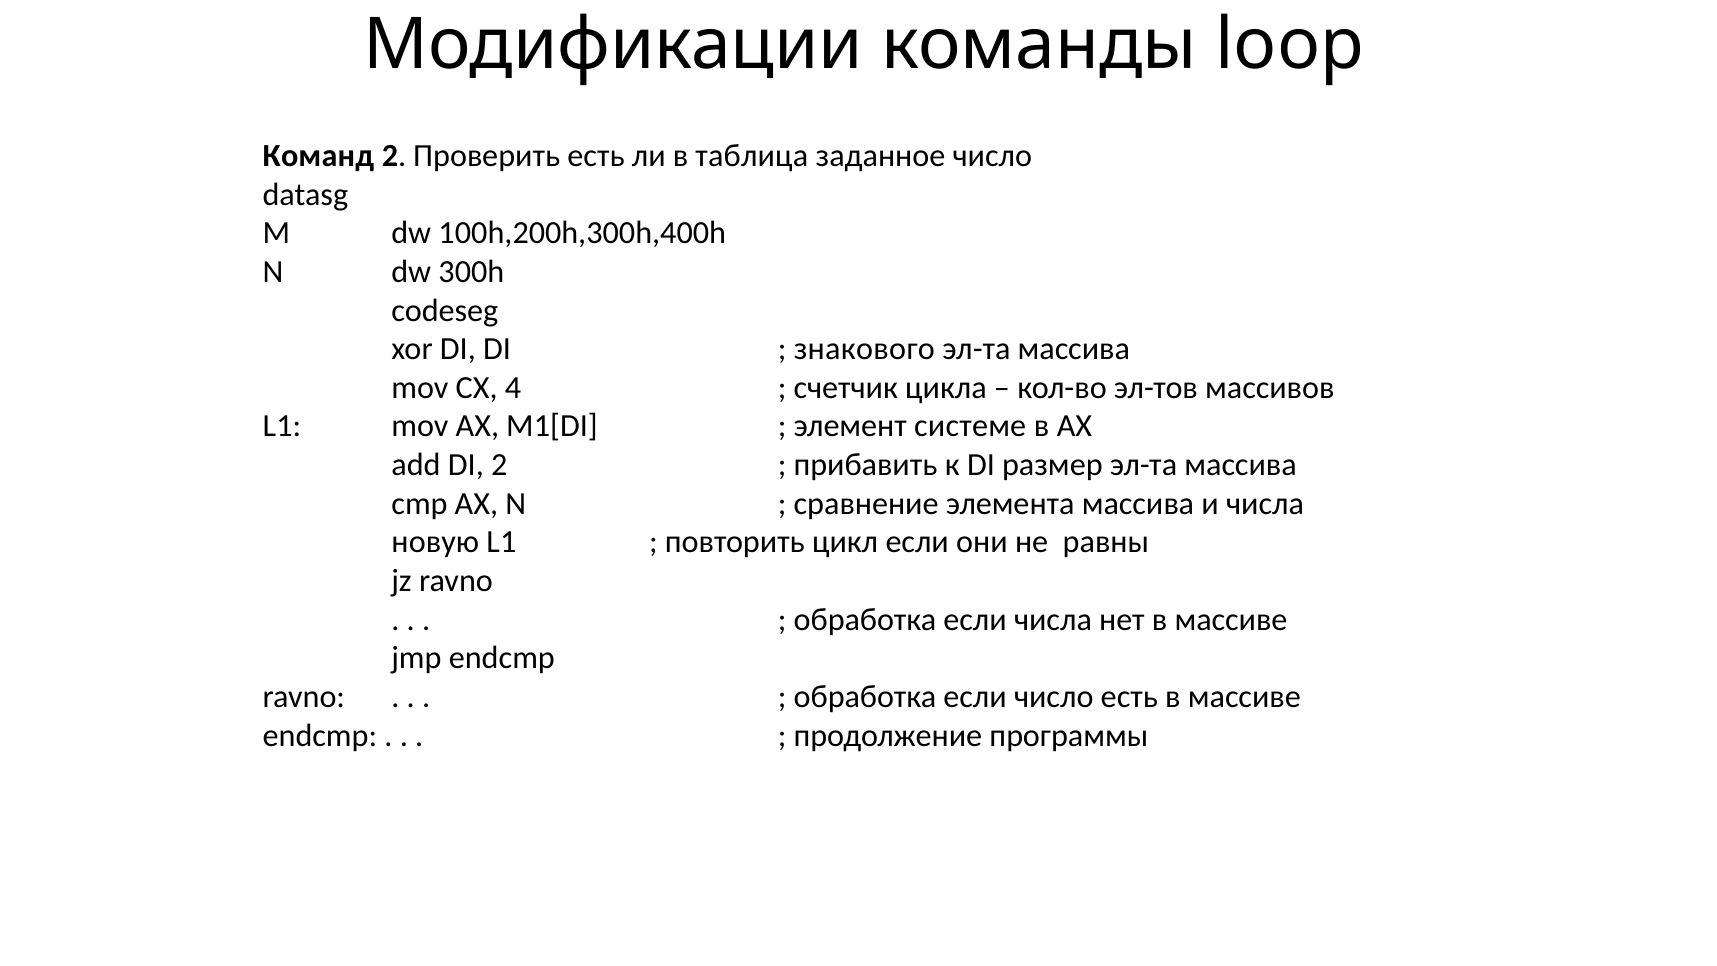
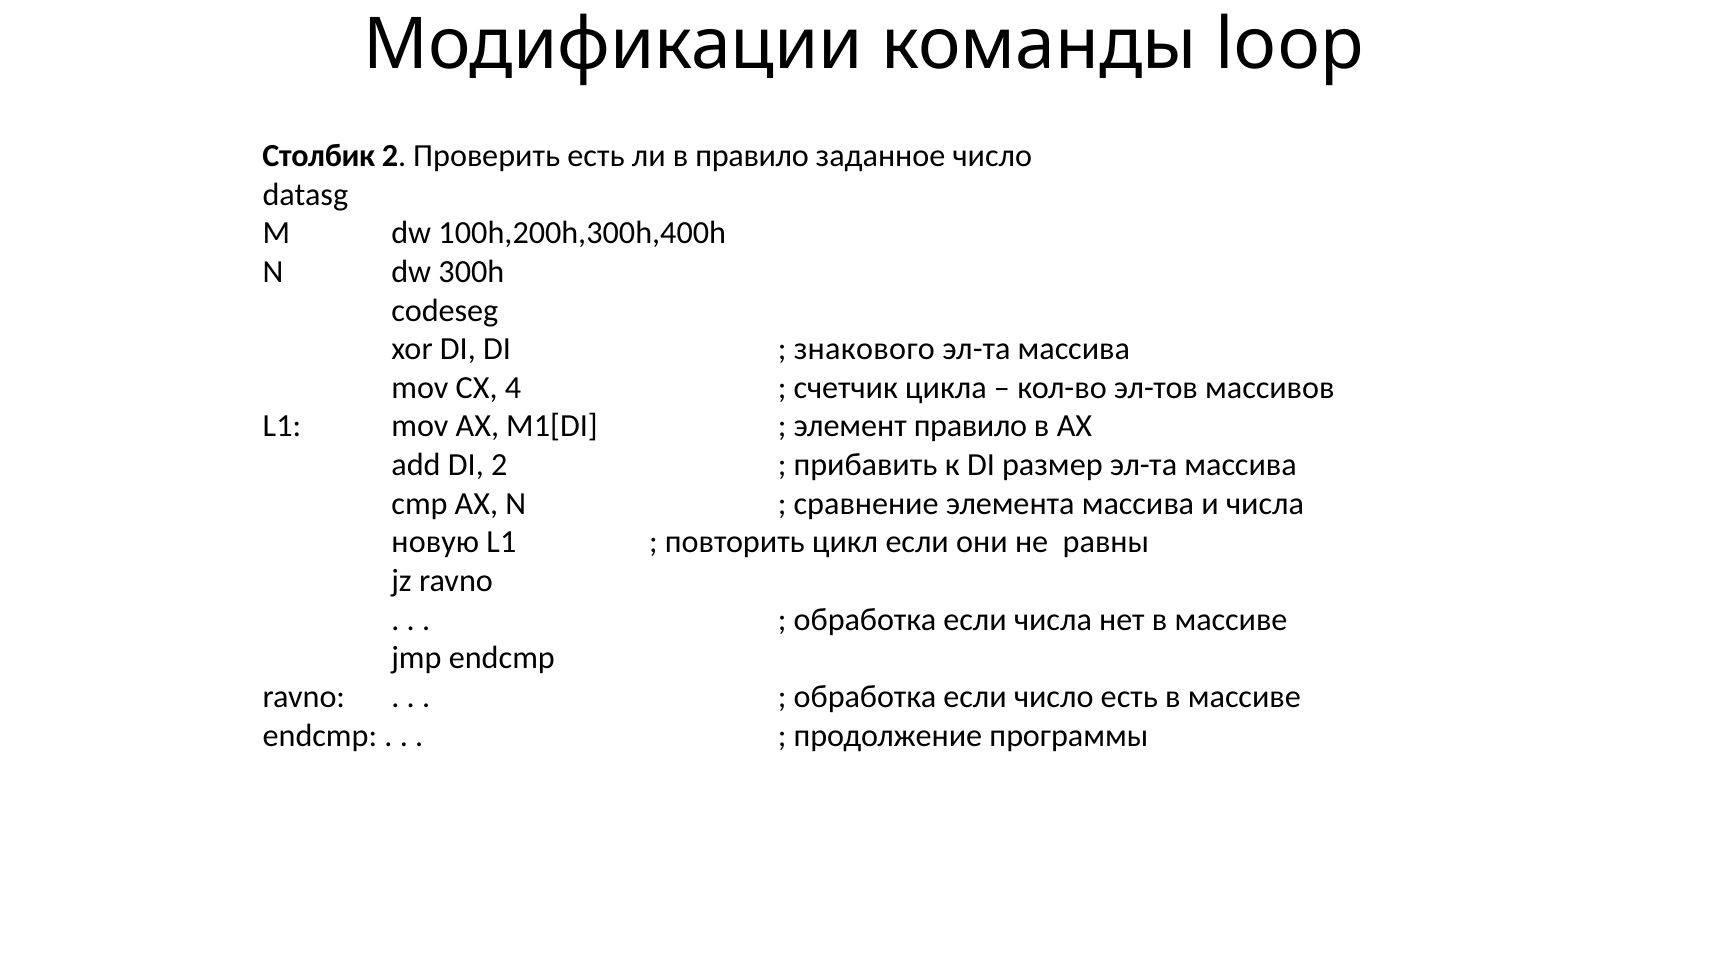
Команд: Команд -> Столбик
в таблица: таблица -> правило
элемент системе: системе -> правило
